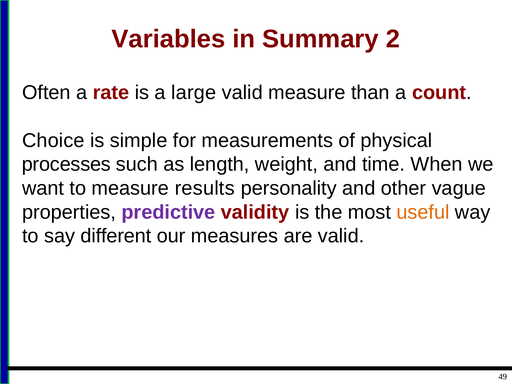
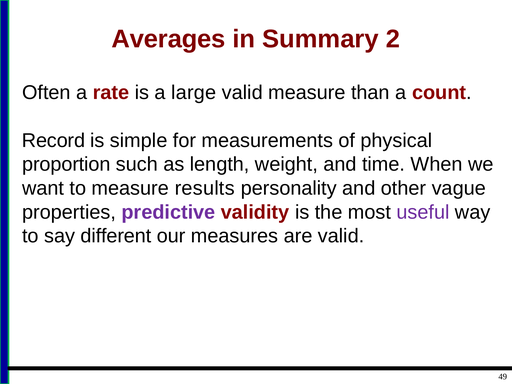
Variables: Variables -> Averages
Choice: Choice -> Record
processes: processes -> proportion
useful colour: orange -> purple
